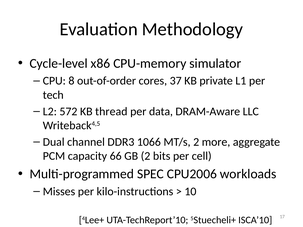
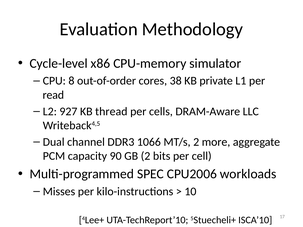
37: 37 -> 38
tech: tech -> read
572: 572 -> 927
data: data -> cells
66: 66 -> 90
